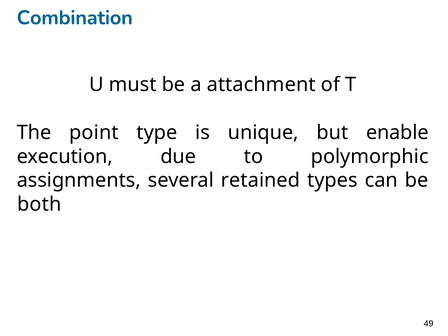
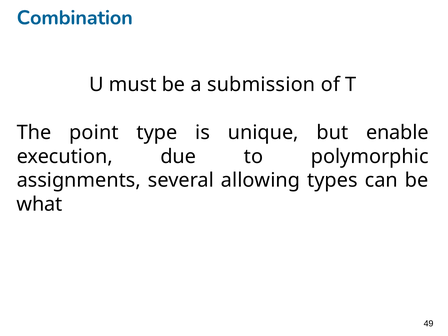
attachment: attachment -> submission
retained: retained -> allowing
both: both -> what
